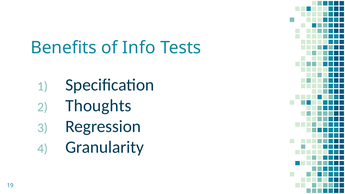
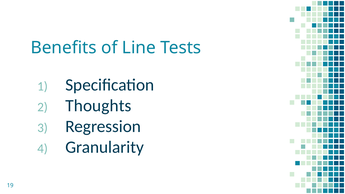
Info: Info -> Line
